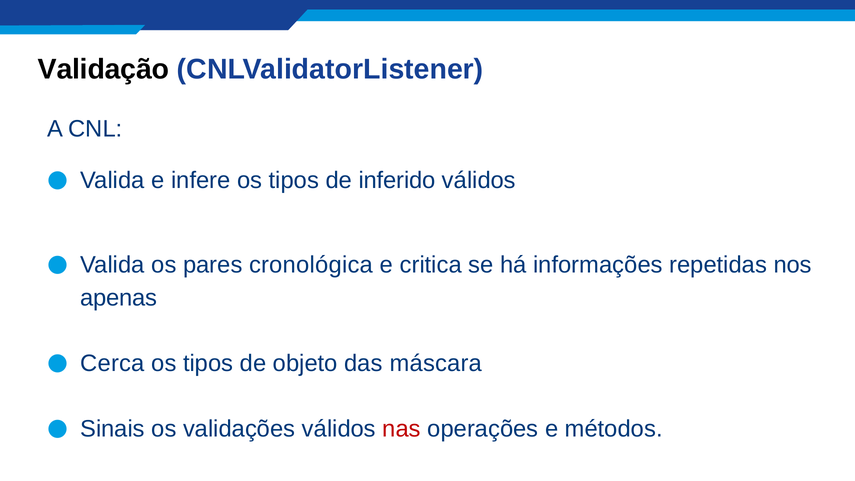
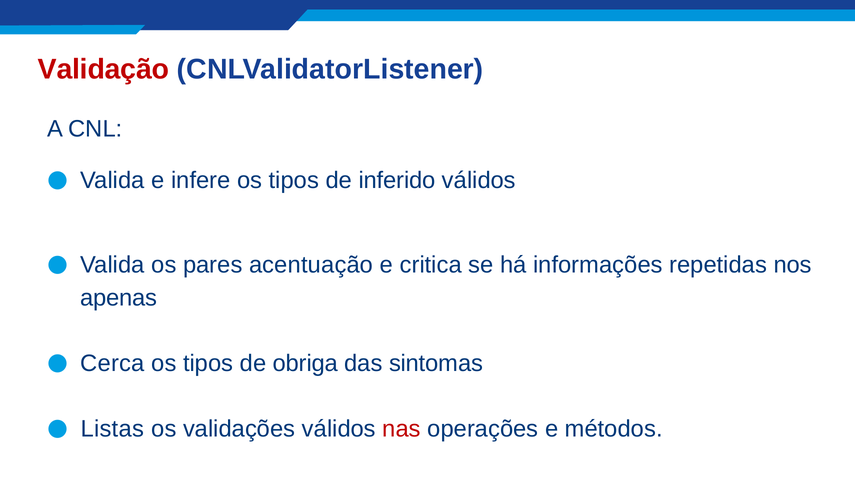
Validação colour: black -> red
cronológica: cronológica -> acentuação
objeto: objeto -> obriga
máscara: máscara -> sintomas
Sinais: Sinais -> Listas
